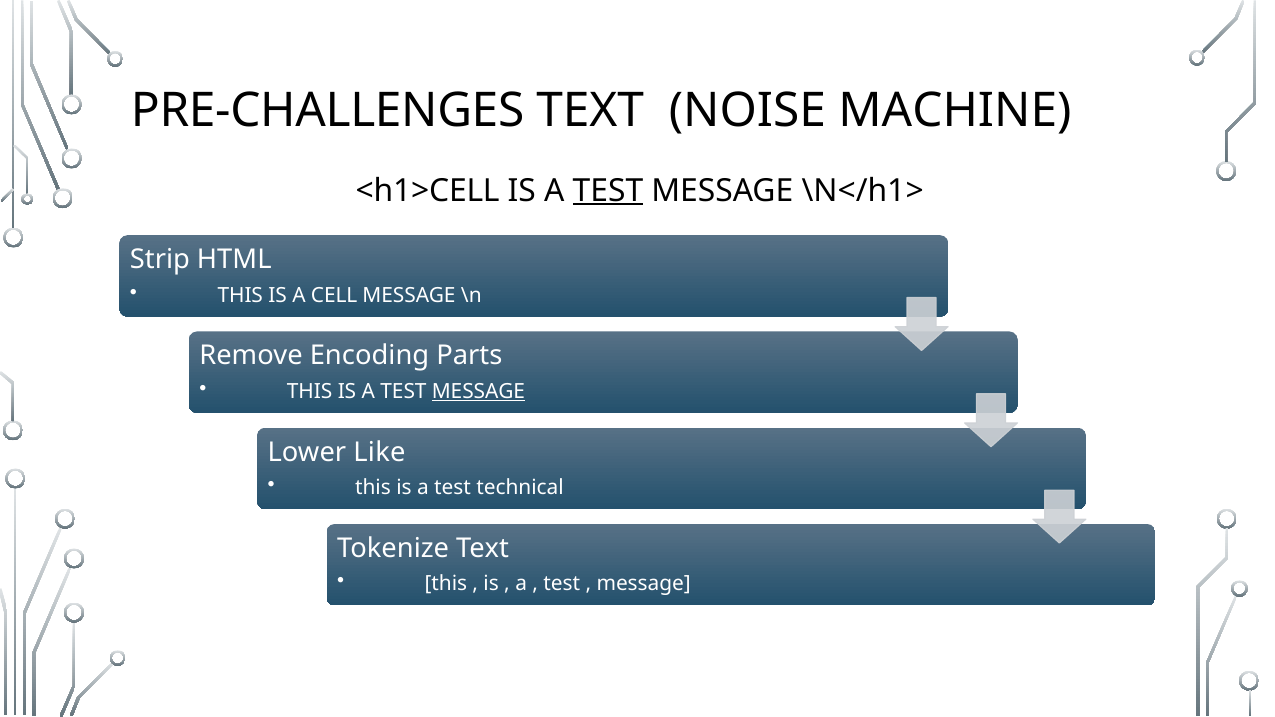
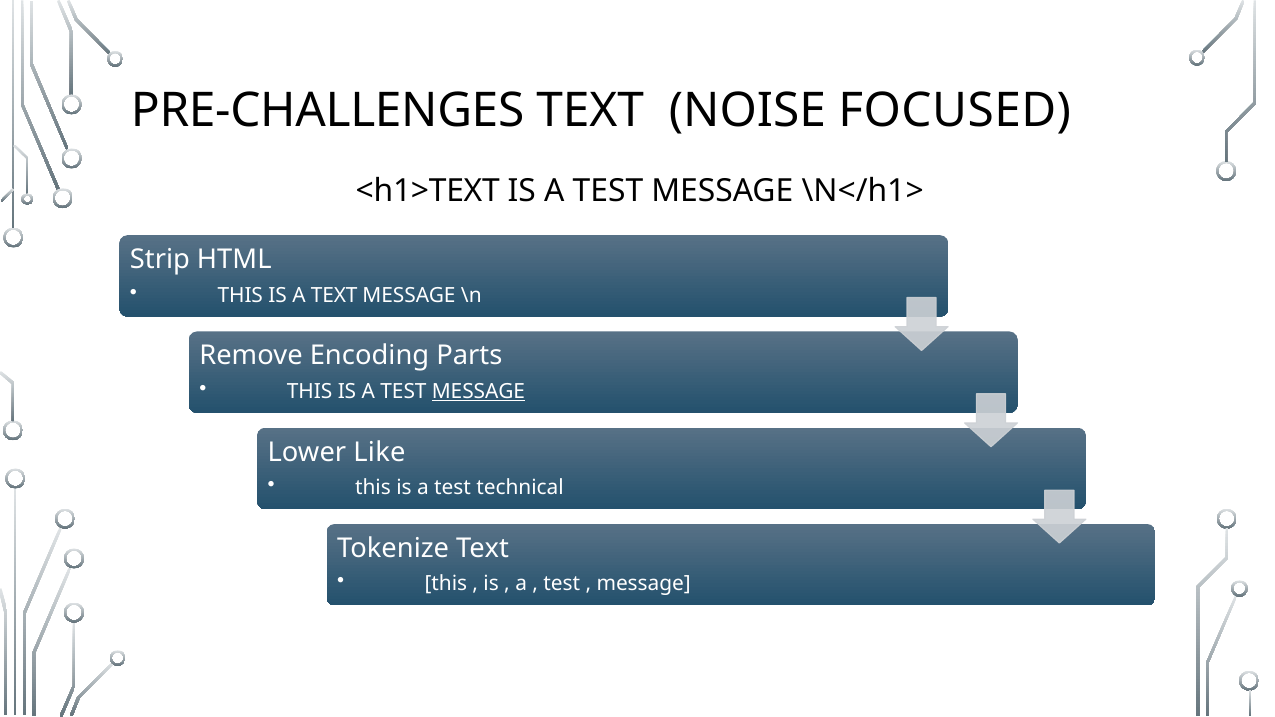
MACHINE: MACHINE -> FOCUSED
<h1>CELL: <h1>CELL -> <h1>TEXT
TEST at (608, 191) underline: present -> none
A CELL: CELL -> TEXT
